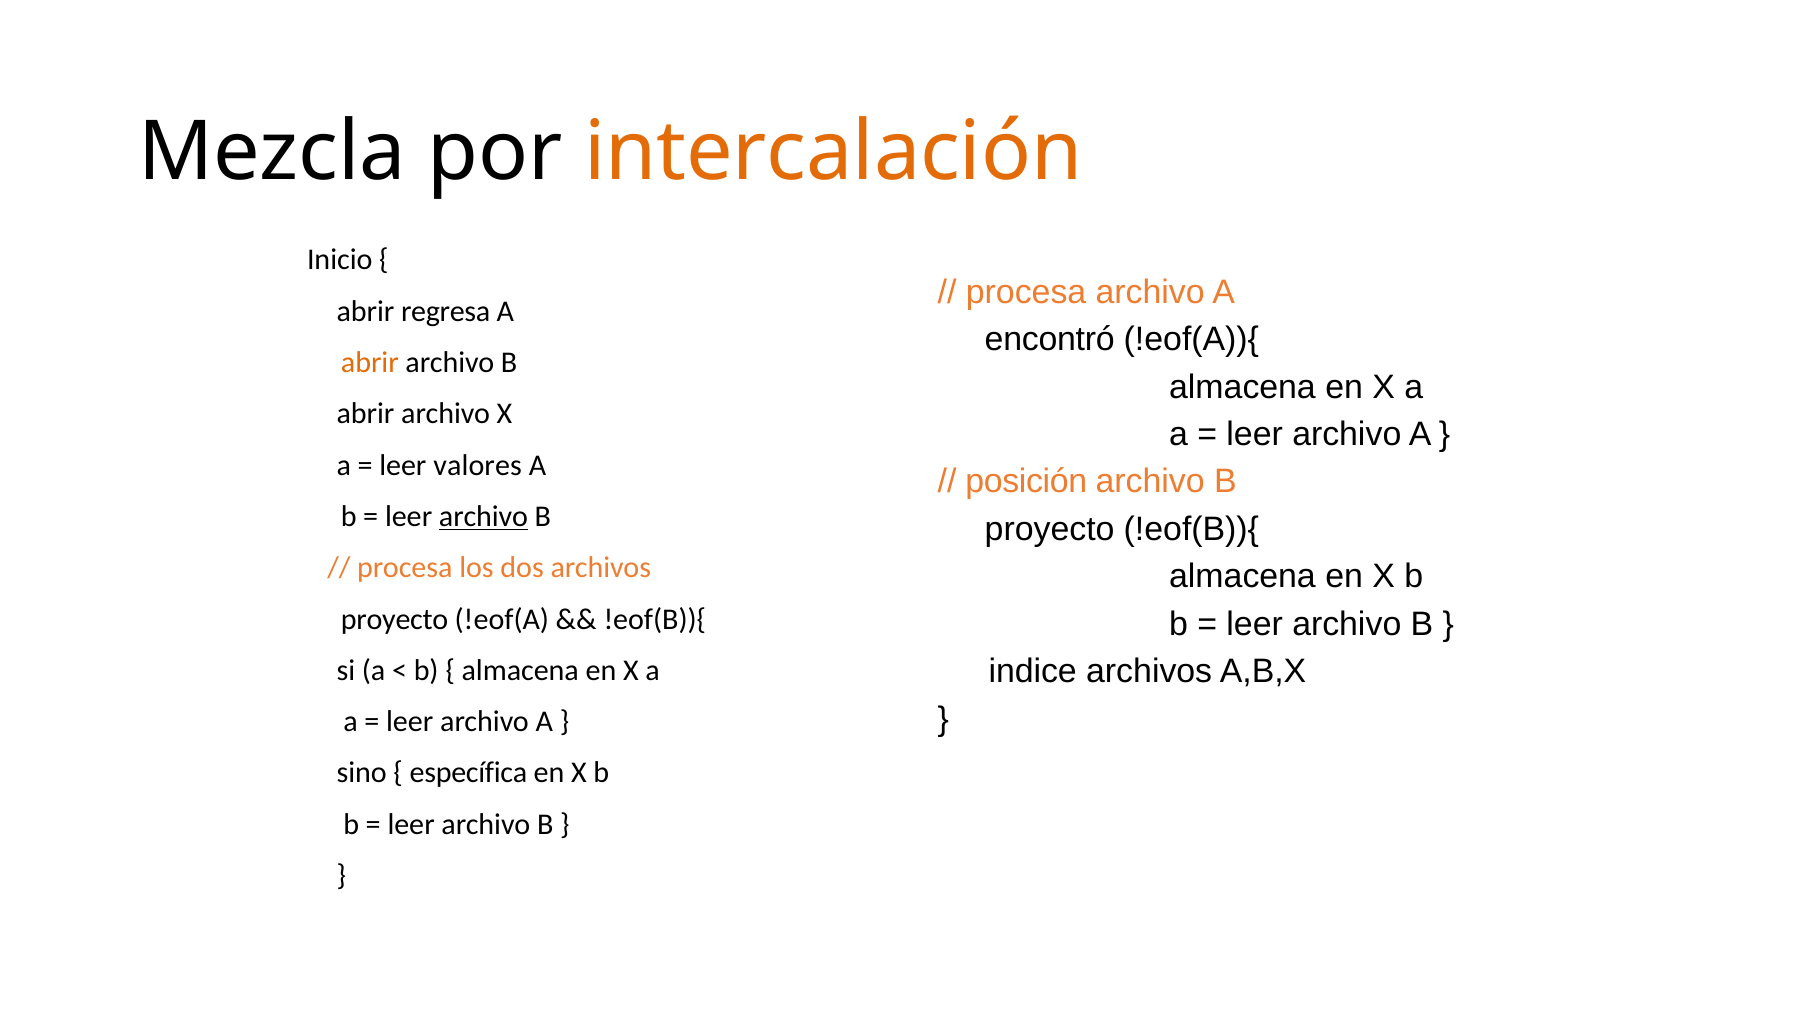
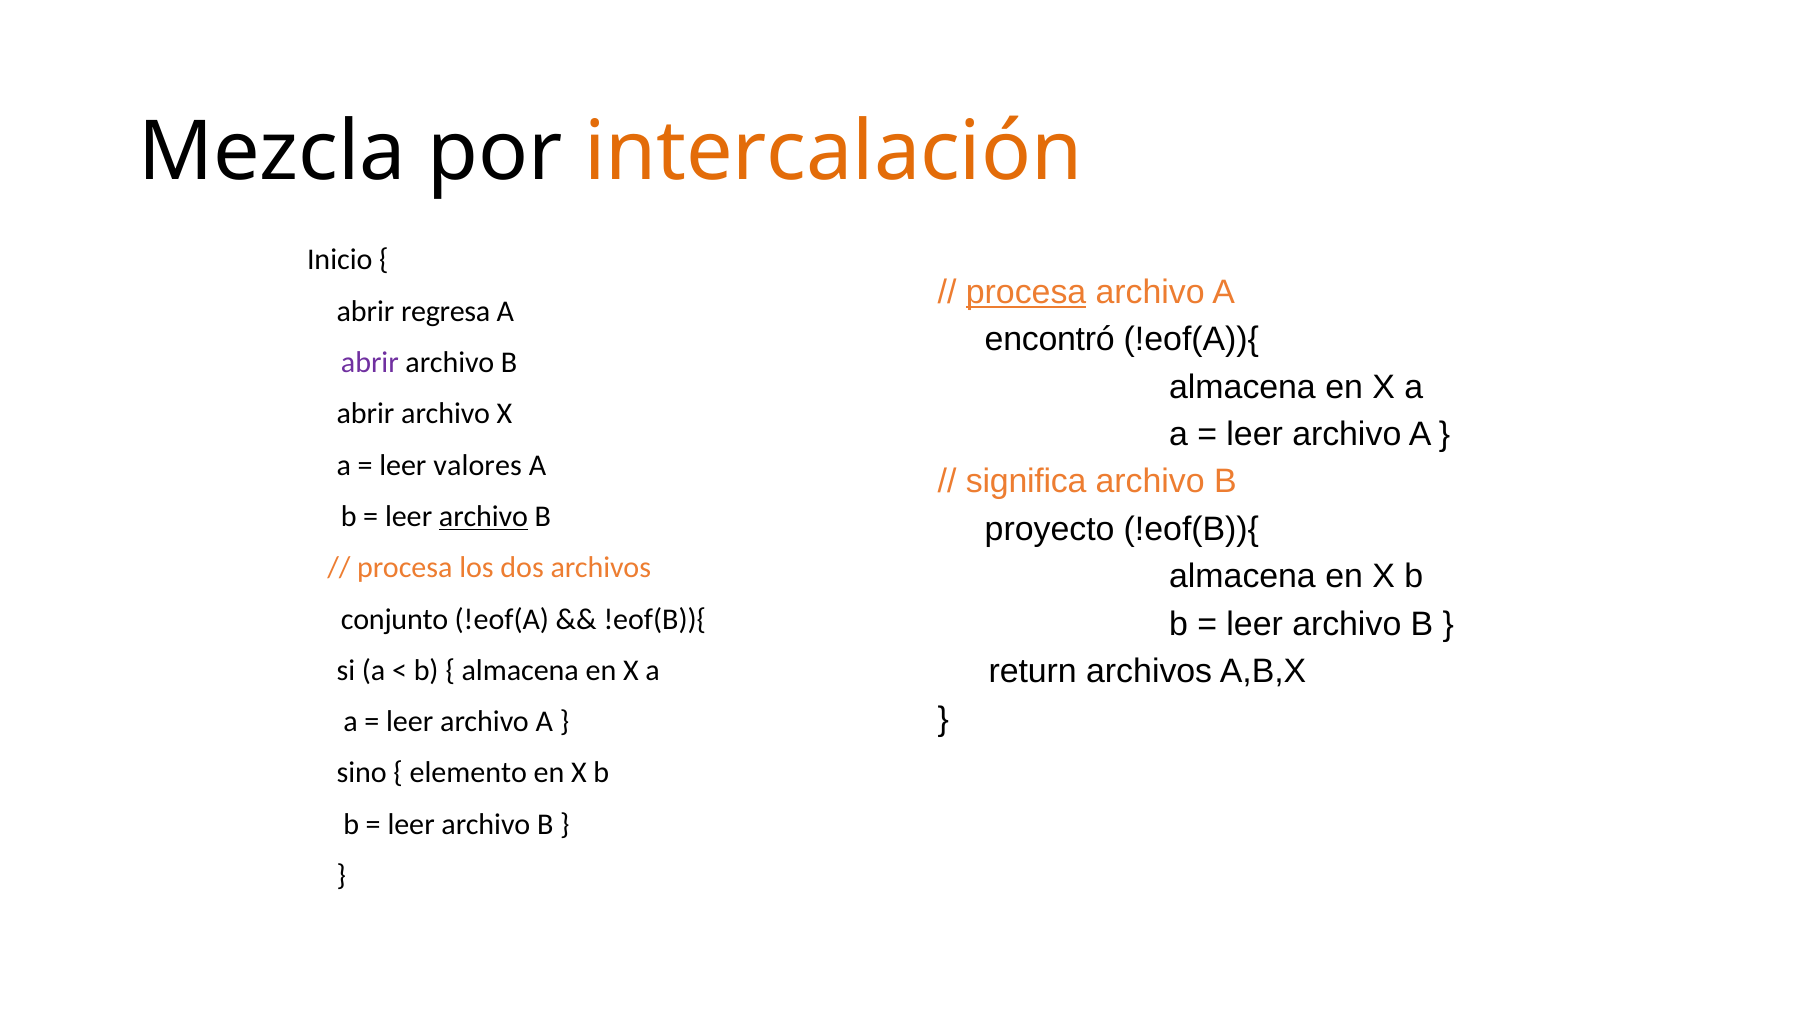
procesa at (1026, 292) underline: none -> present
abrir at (370, 363) colour: orange -> purple
posición: posición -> significa
proyecto at (395, 619): proyecto -> conjunto
indice: indice -> return
específica: específica -> elemento
